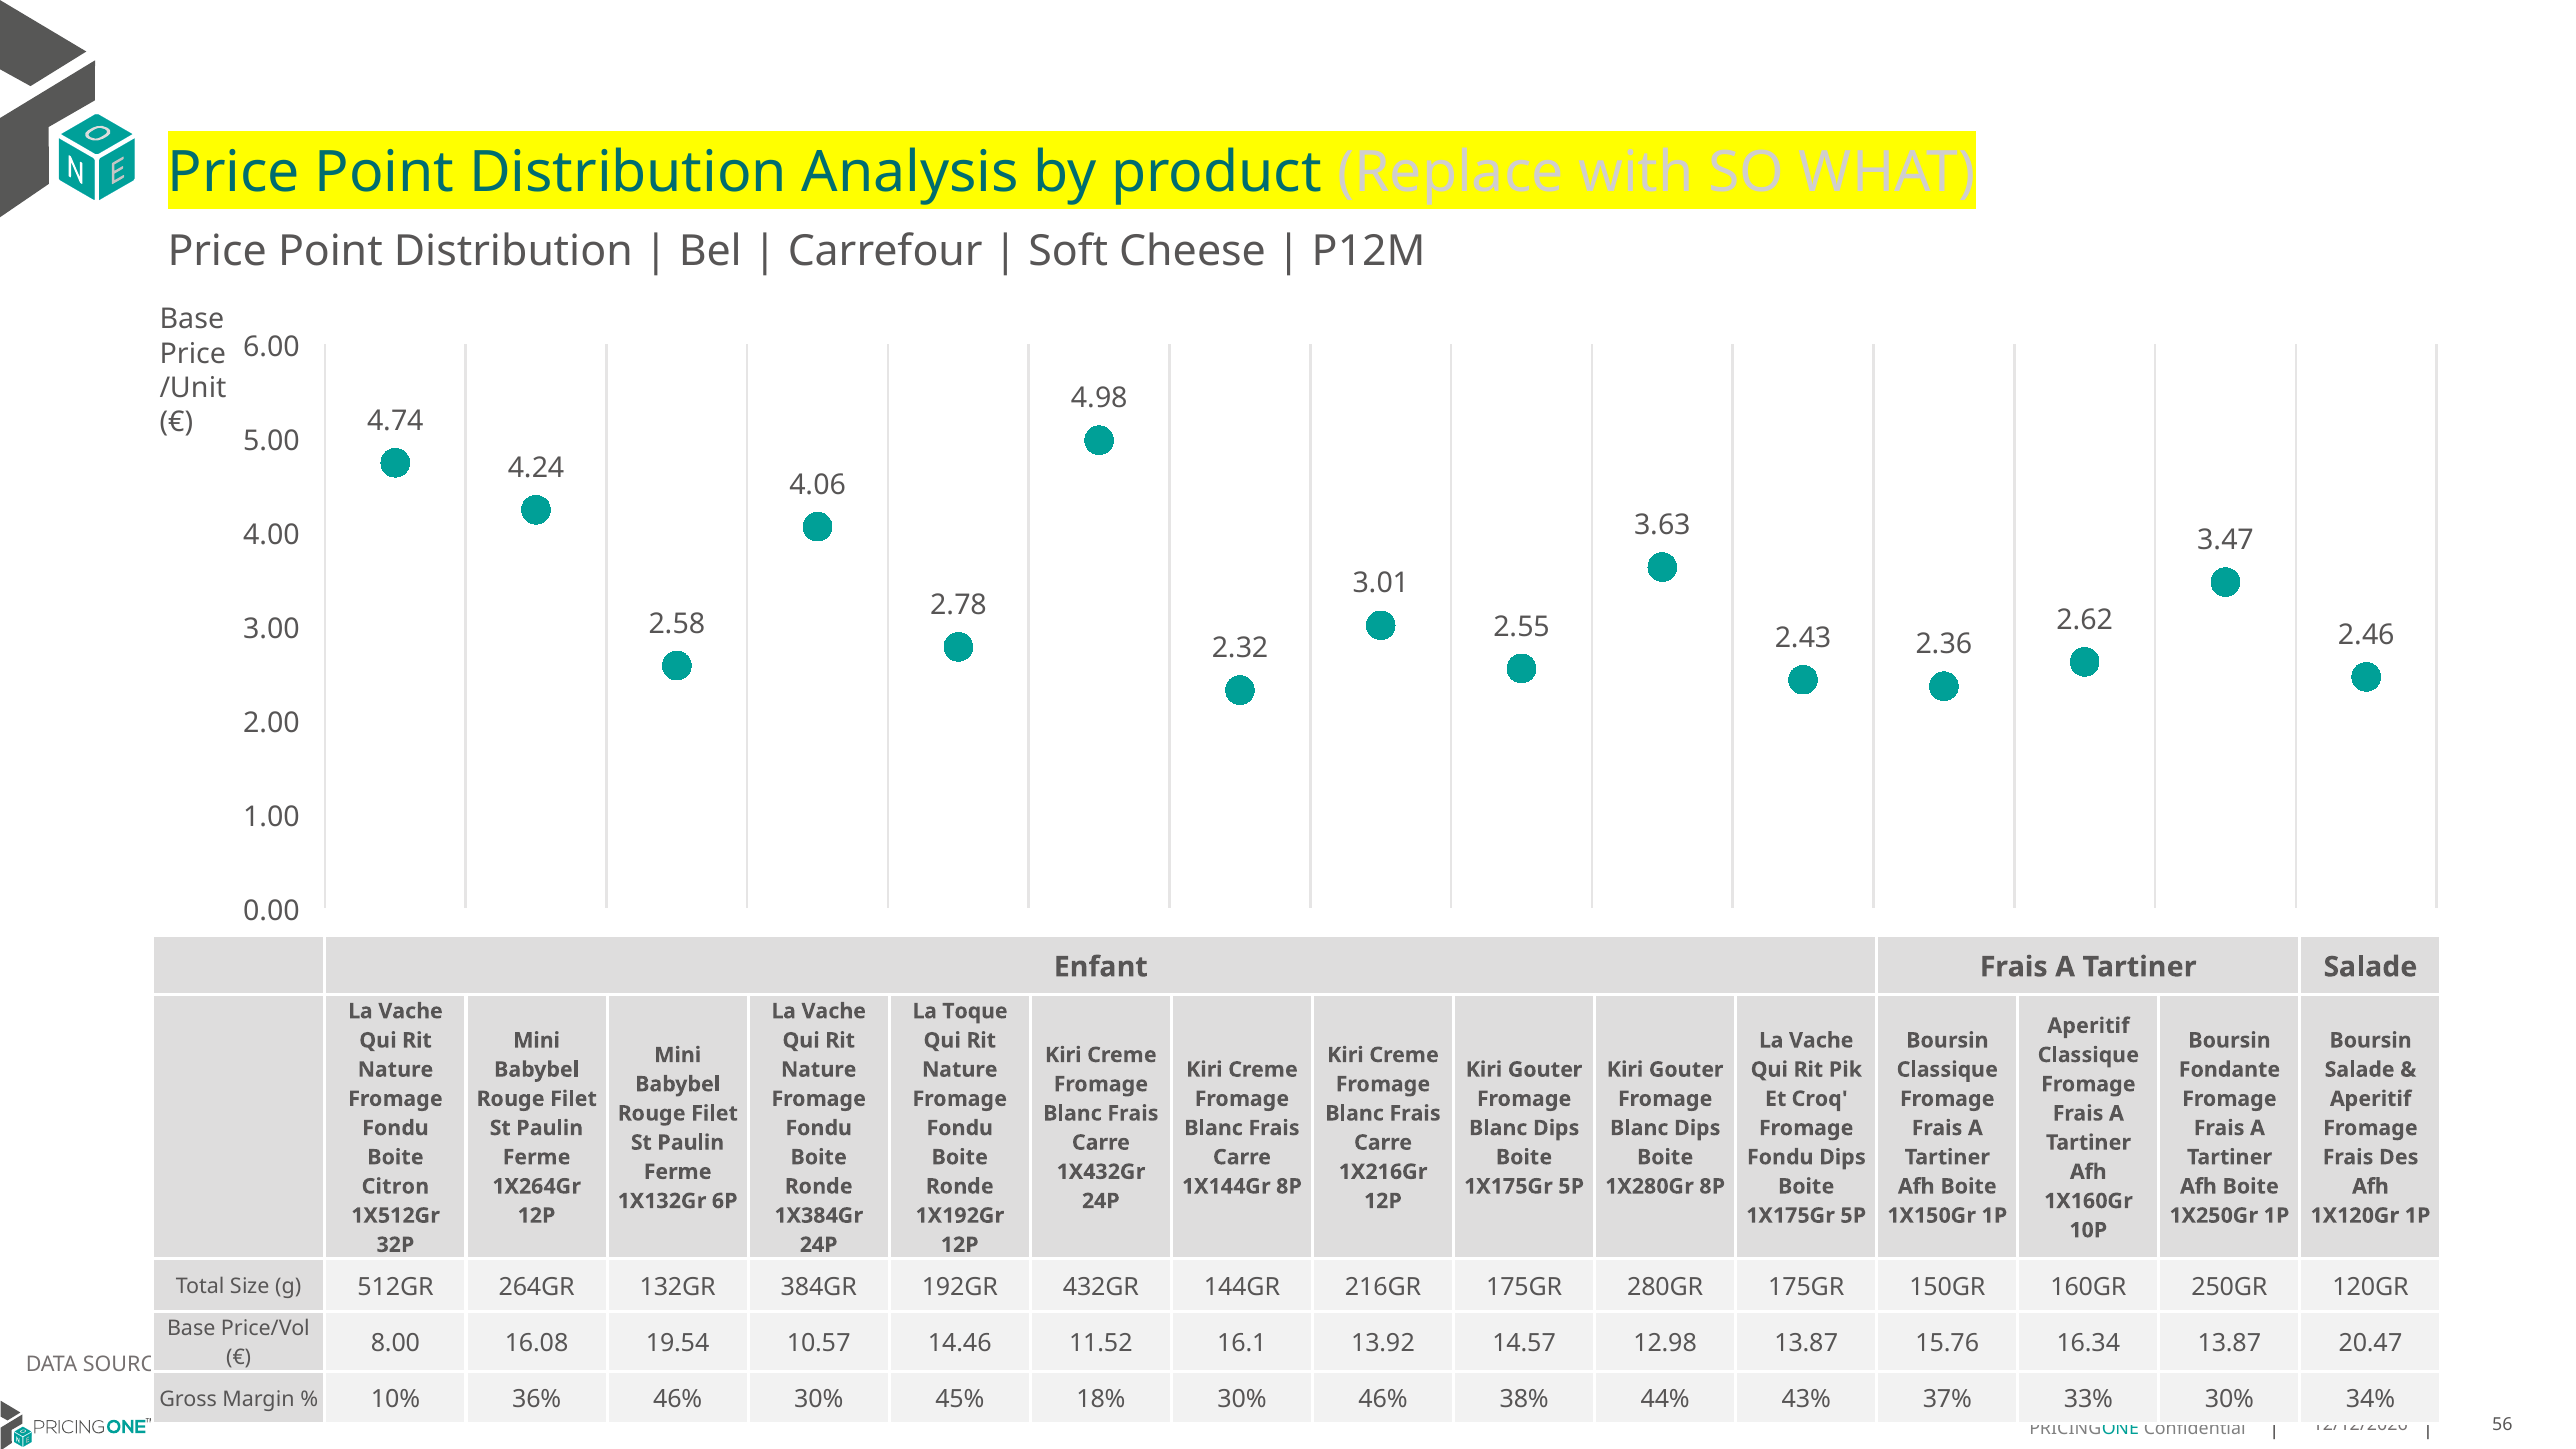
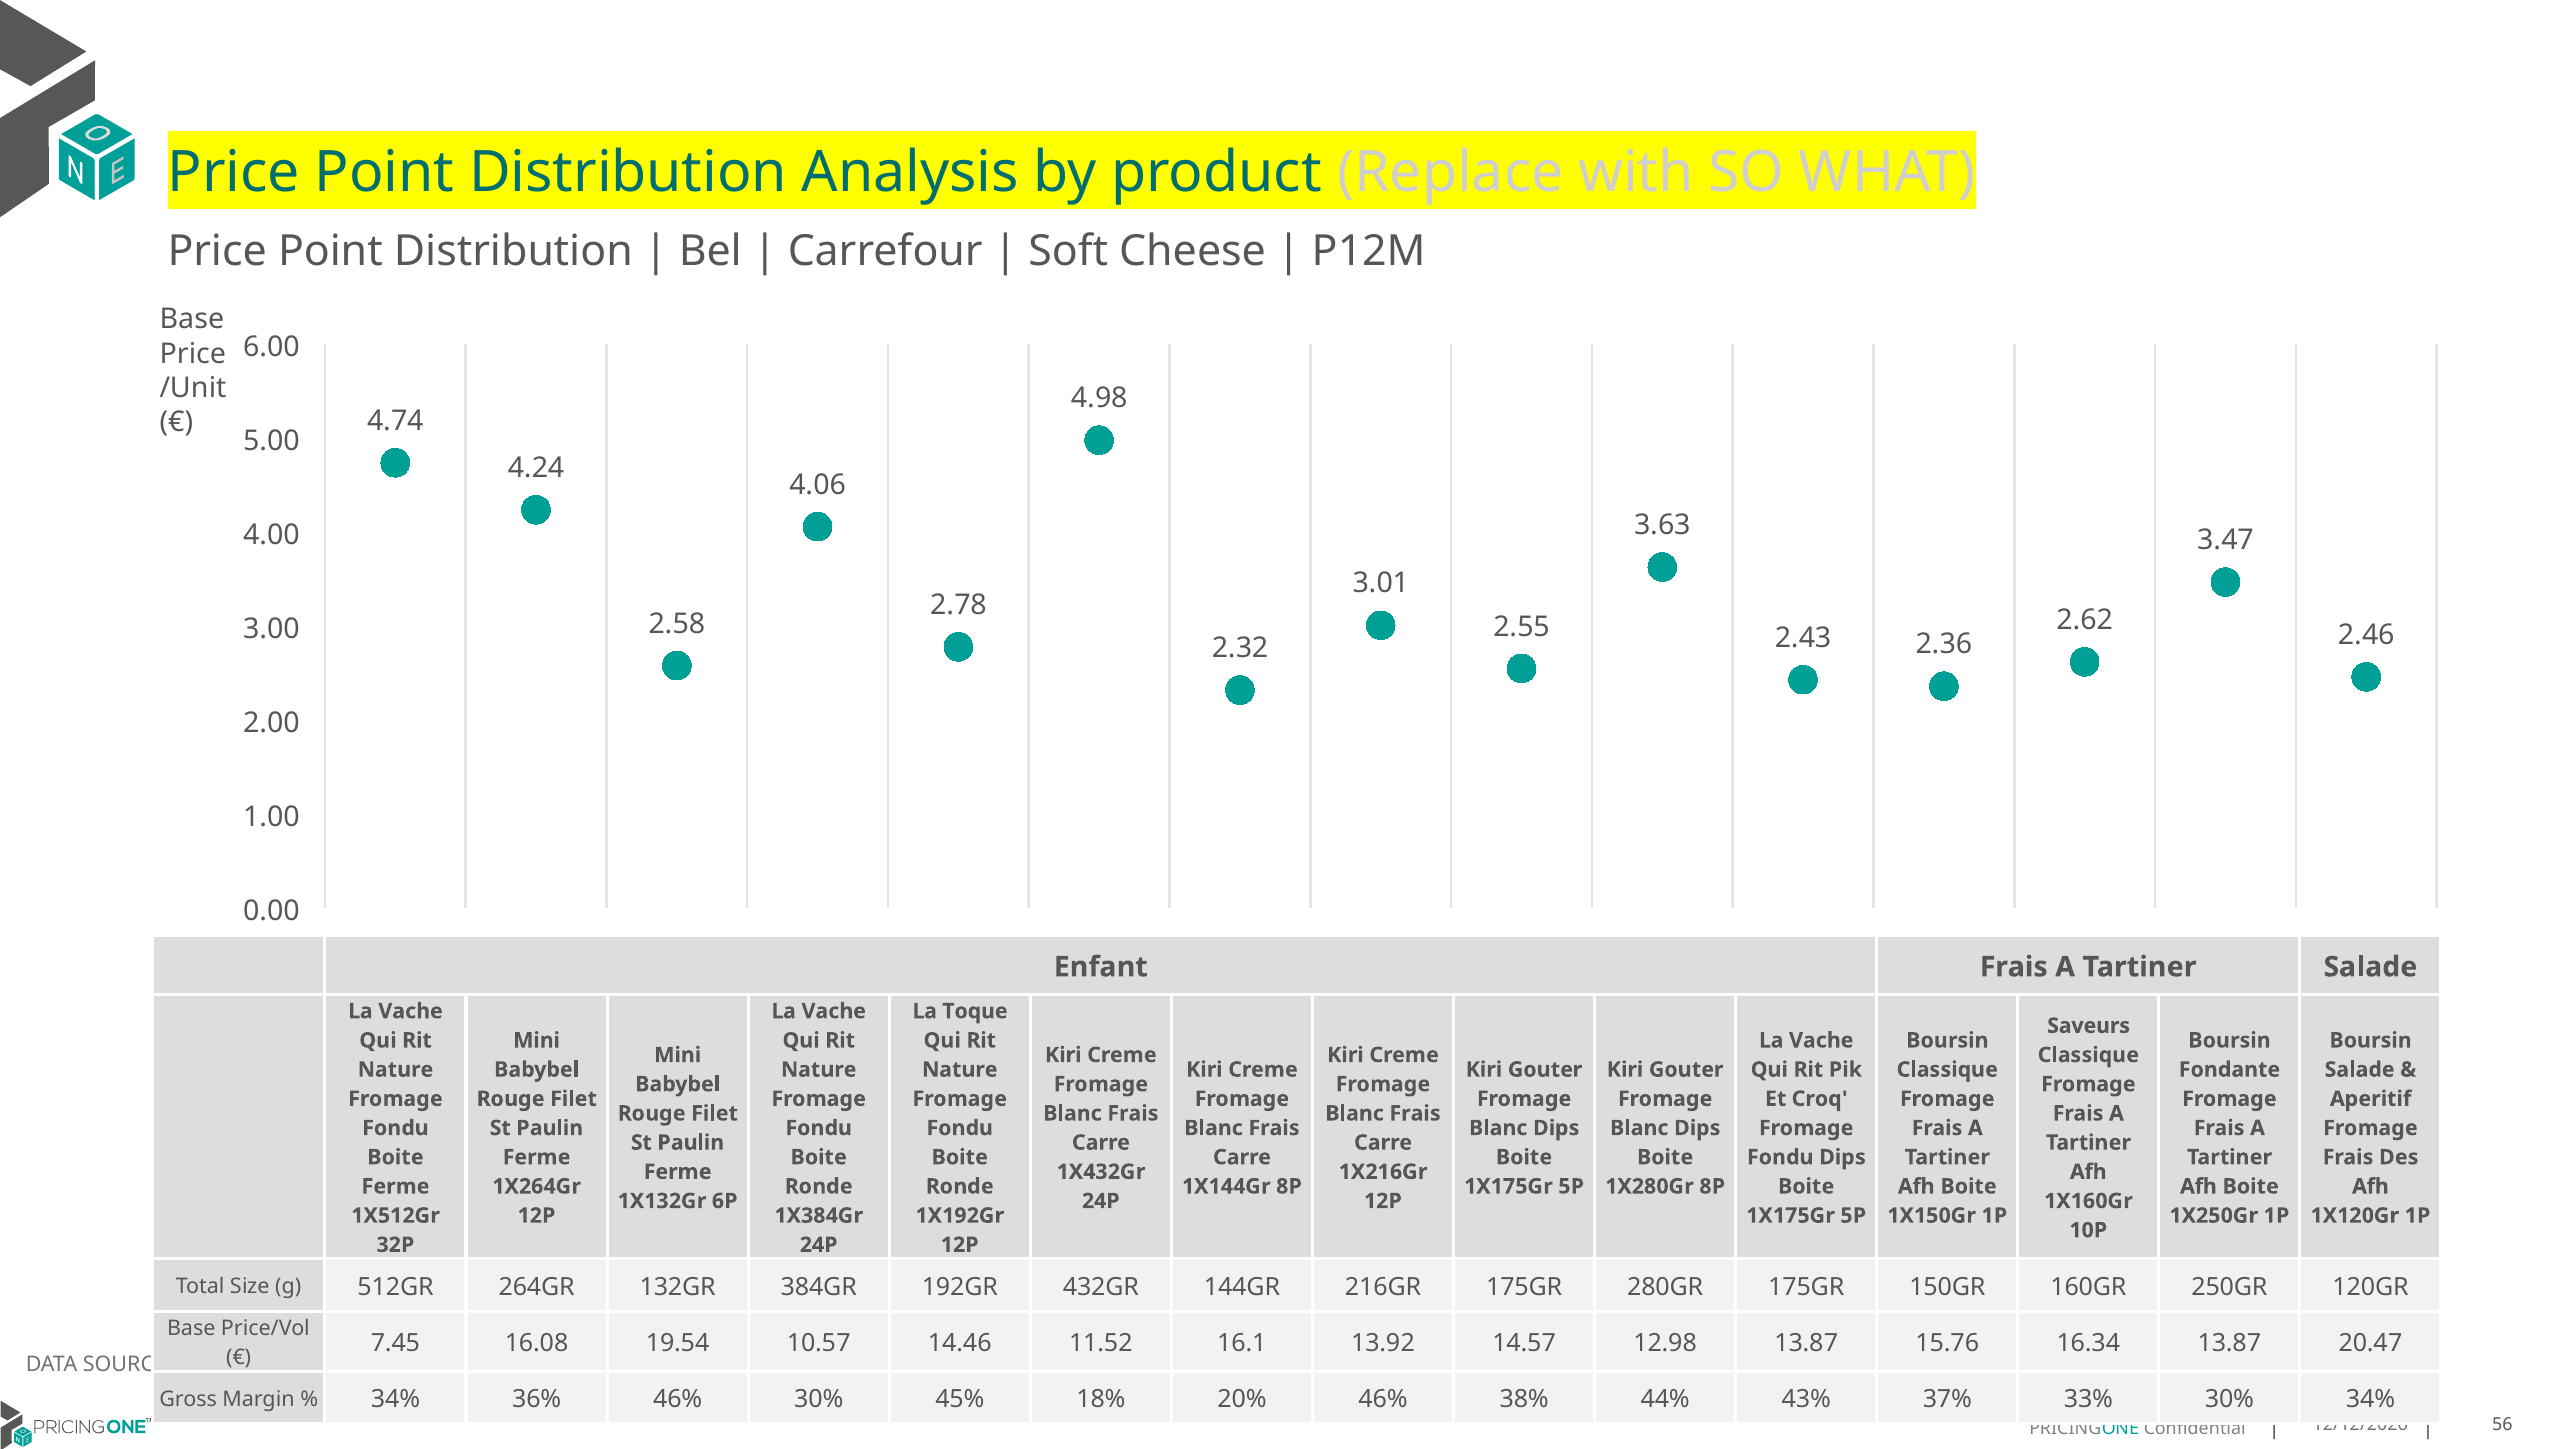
Aperitif at (2088, 1026): Aperitif -> Saveurs
Citron at (395, 1186): Citron -> Ferme
8.00: 8.00 -> 7.45
10% at (396, 1400): 10% -> 34%
18% 30%: 30% -> 20%
